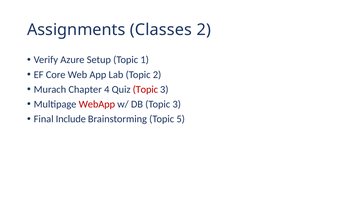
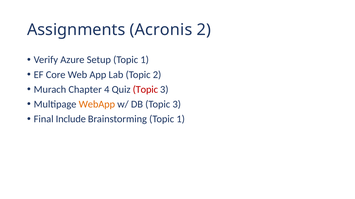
Classes: Classes -> Acronis
WebApp colour: red -> orange
Brainstorming Topic 5: 5 -> 1
